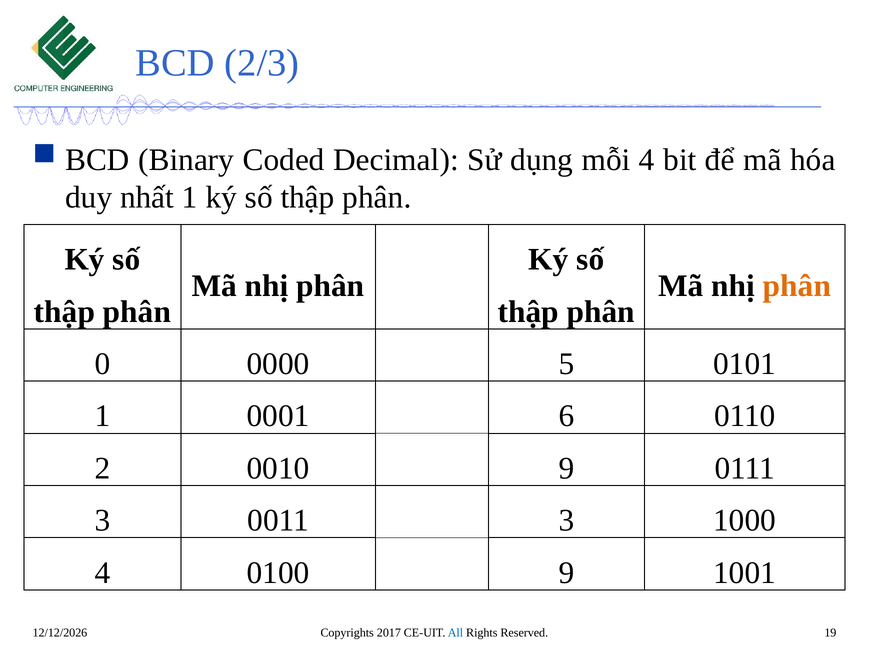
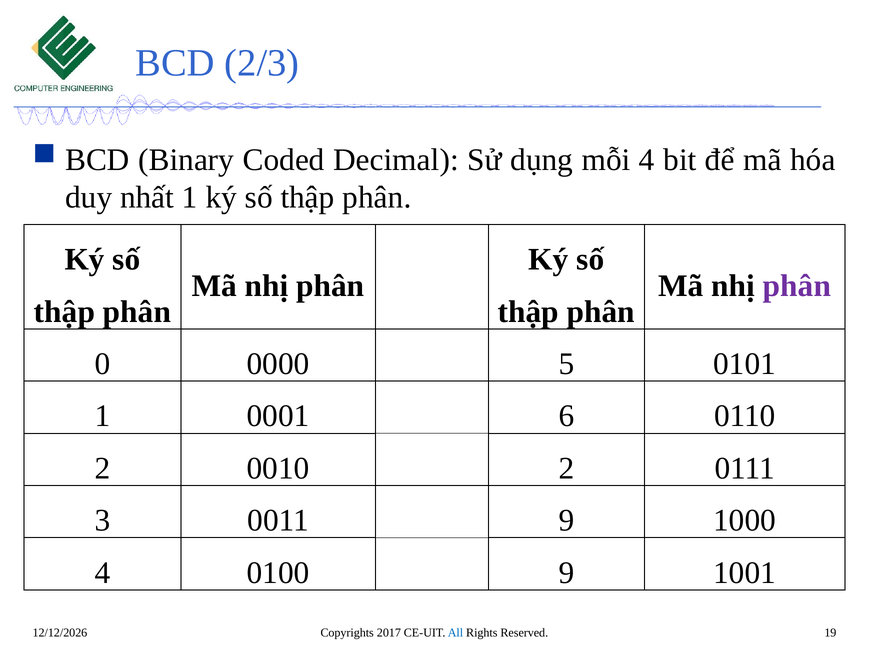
phân at (797, 286) colour: orange -> purple
0010 9: 9 -> 2
0011 3: 3 -> 9
